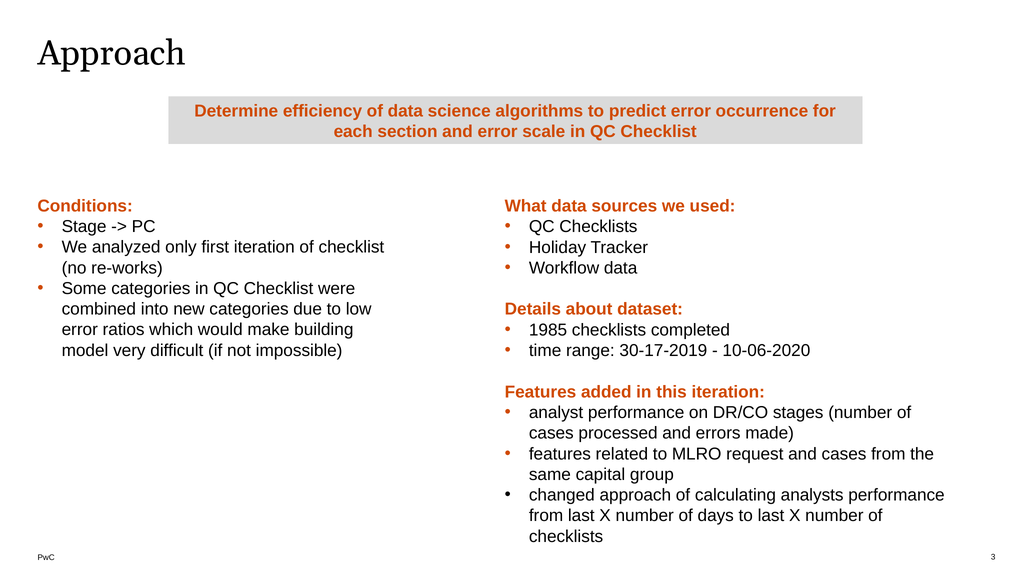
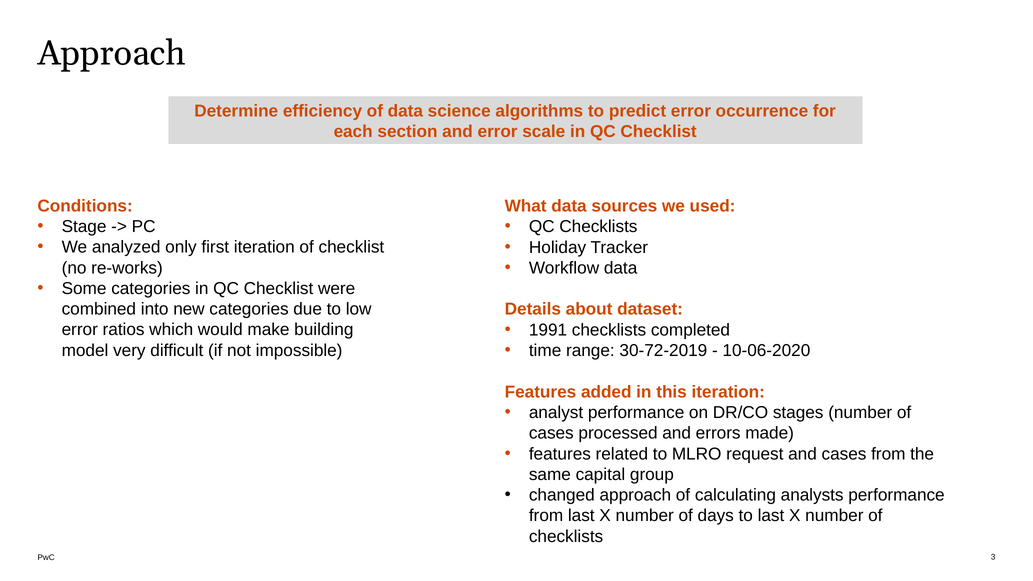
1985: 1985 -> 1991
30-17-2019: 30-17-2019 -> 30-72-2019
